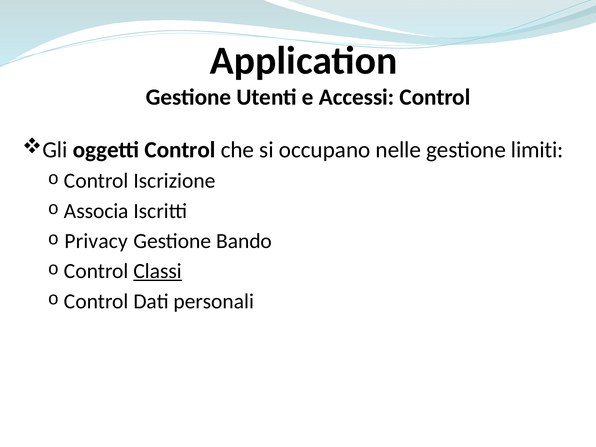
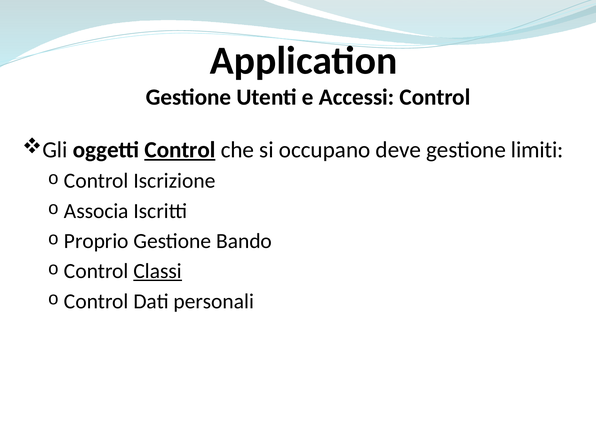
Control at (180, 150) underline: none -> present
nelle: nelle -> deve
Privacy: Privacy -> Proprio
